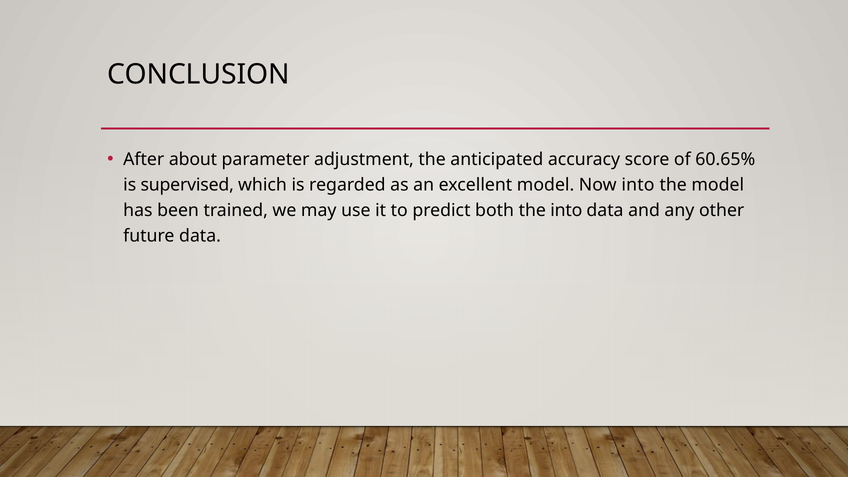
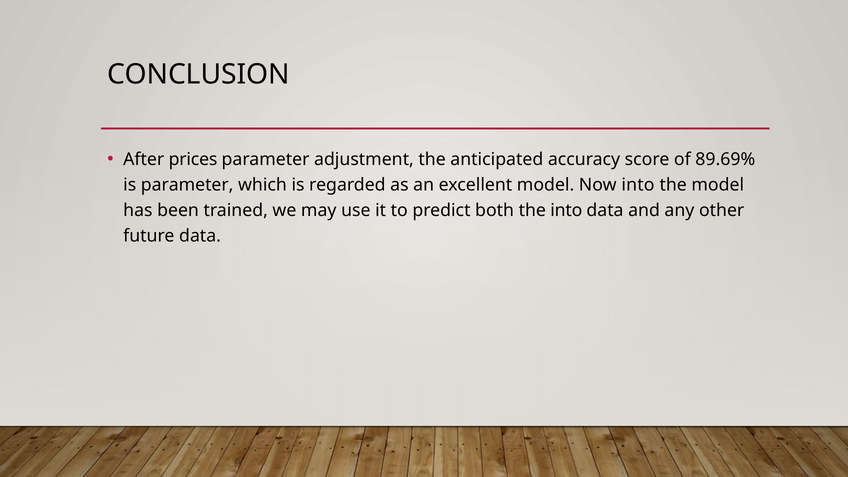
about: about -> prices
60.65%: 60.65% -> 89.69%
is supervised: supervised -> parameter
